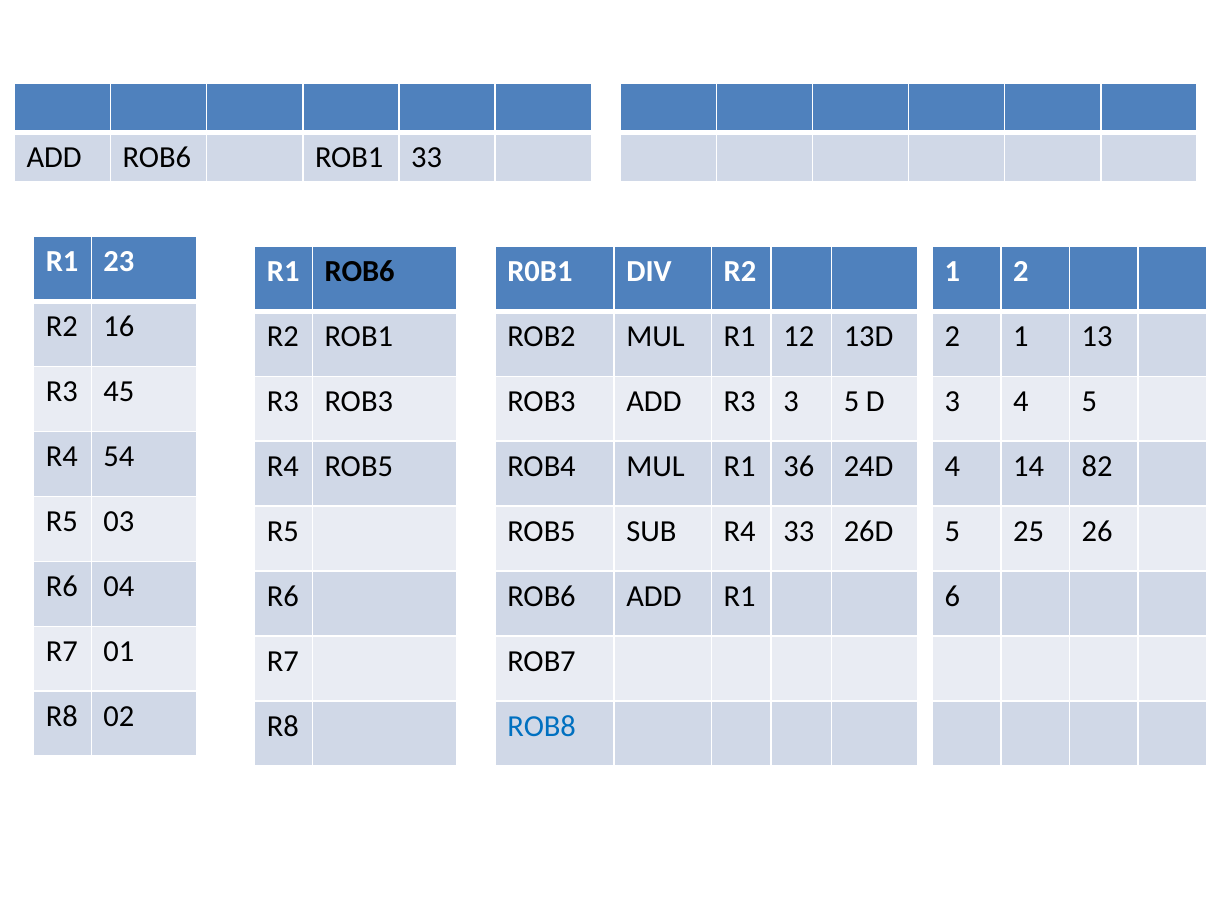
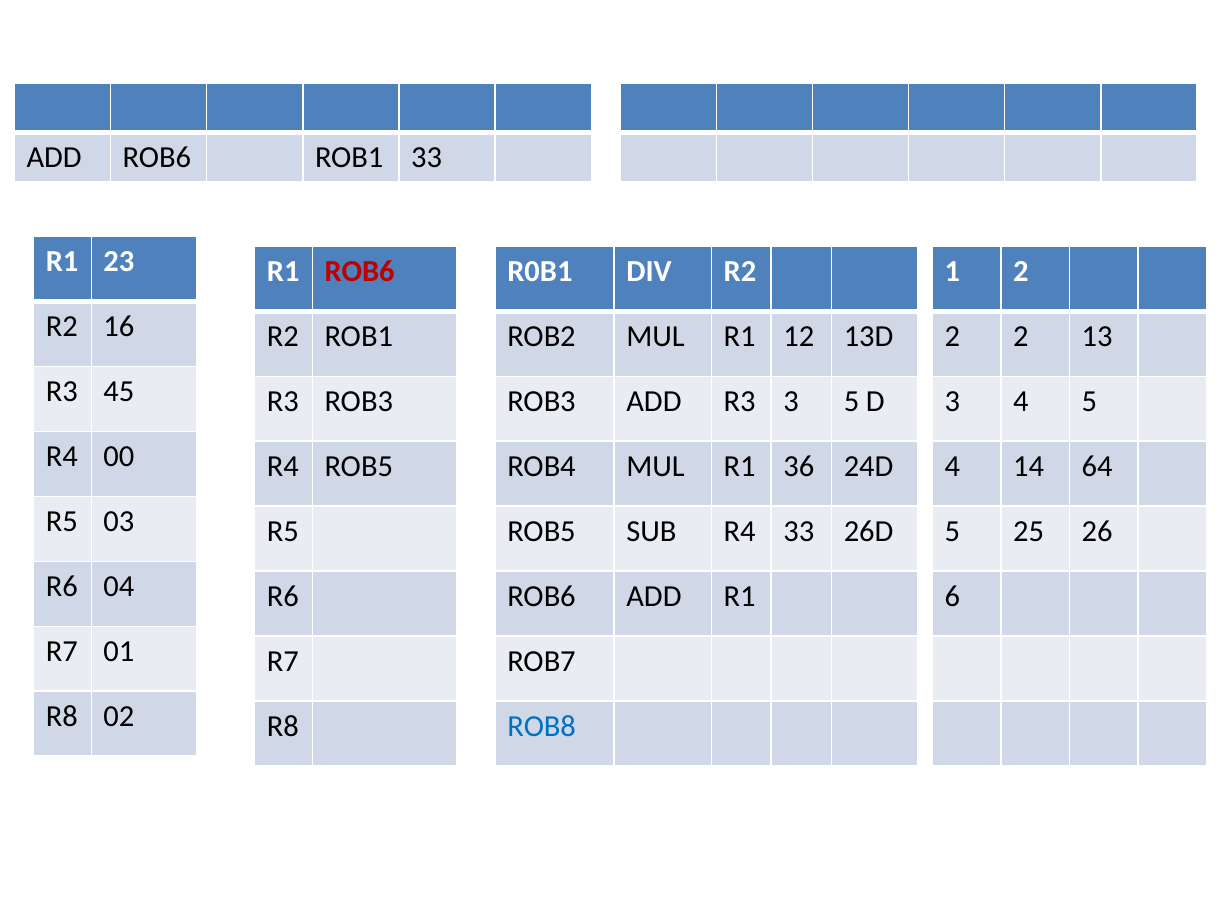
ROB6 at (360, 271) colour: black -> red
1 at (1021, 336): 1 -> 2
54: 54 -> 00
82: 82 -> 64
